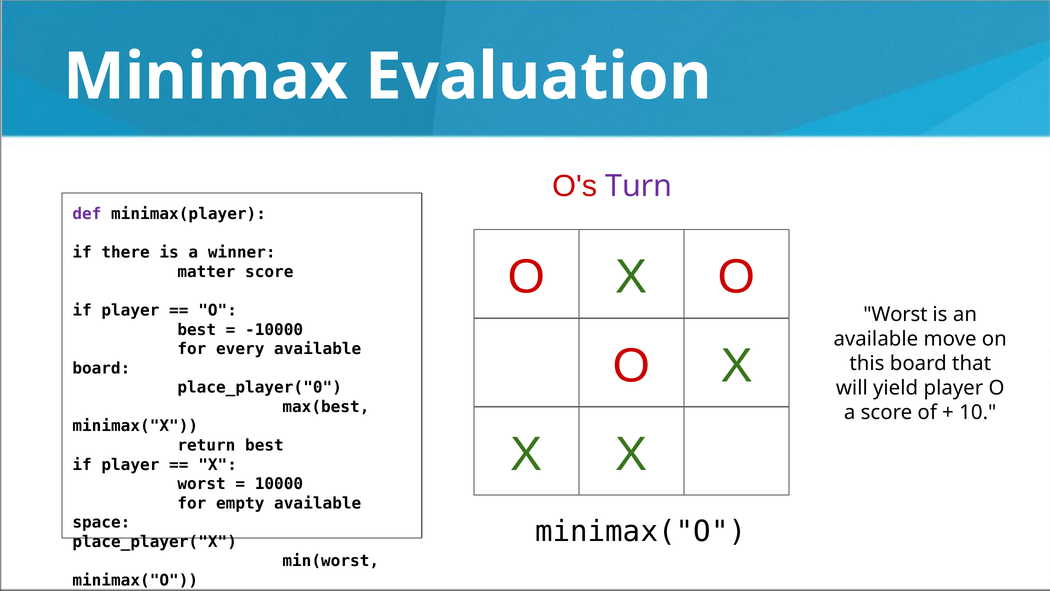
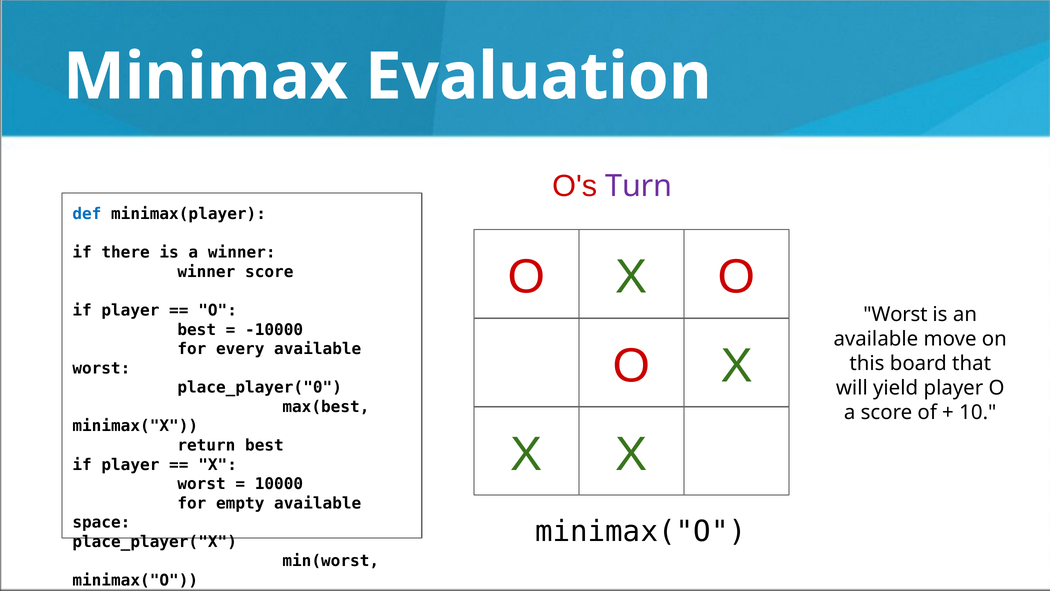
def colour: purple -> blue
matter at (206, 272): matter -> winner
board at (101, 368): board -> worst
